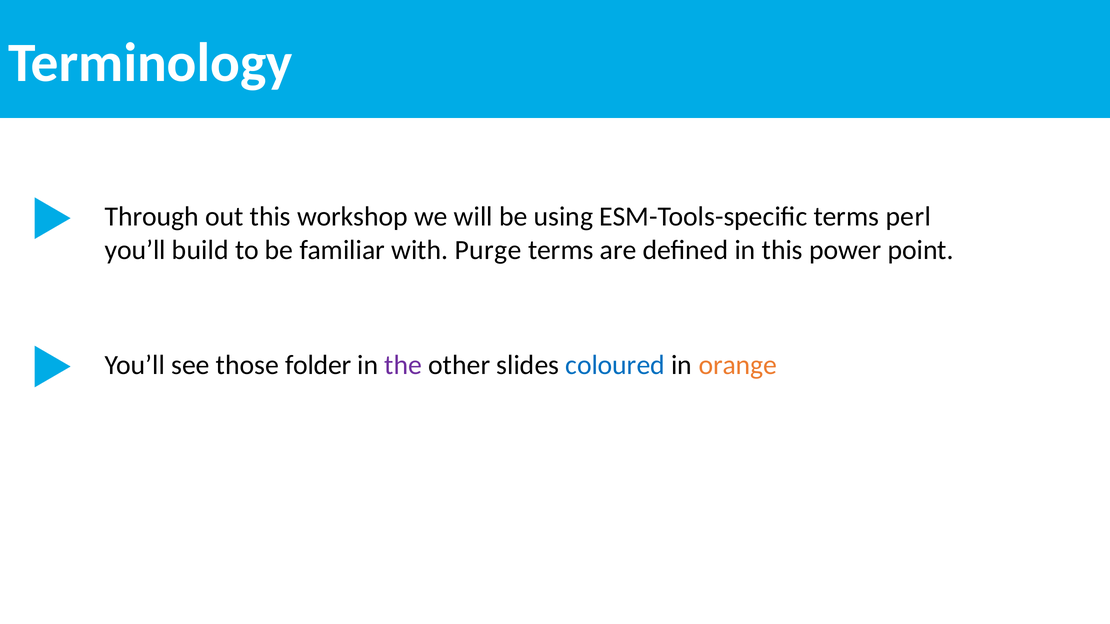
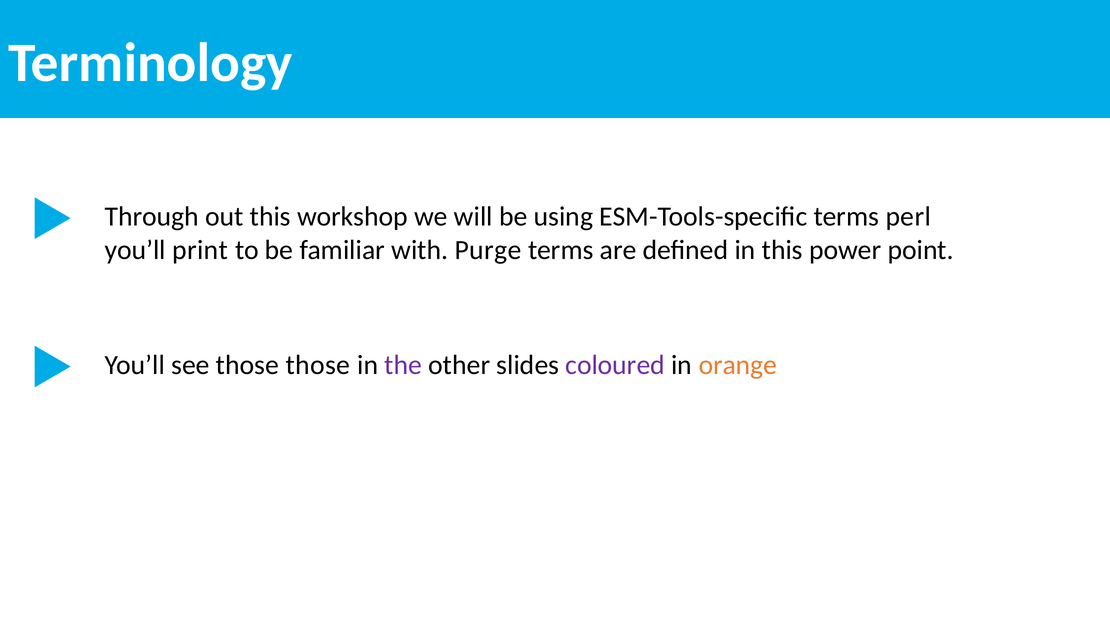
build: build -> print
those folder: folder -> those
coloured colour: blue -> purple
